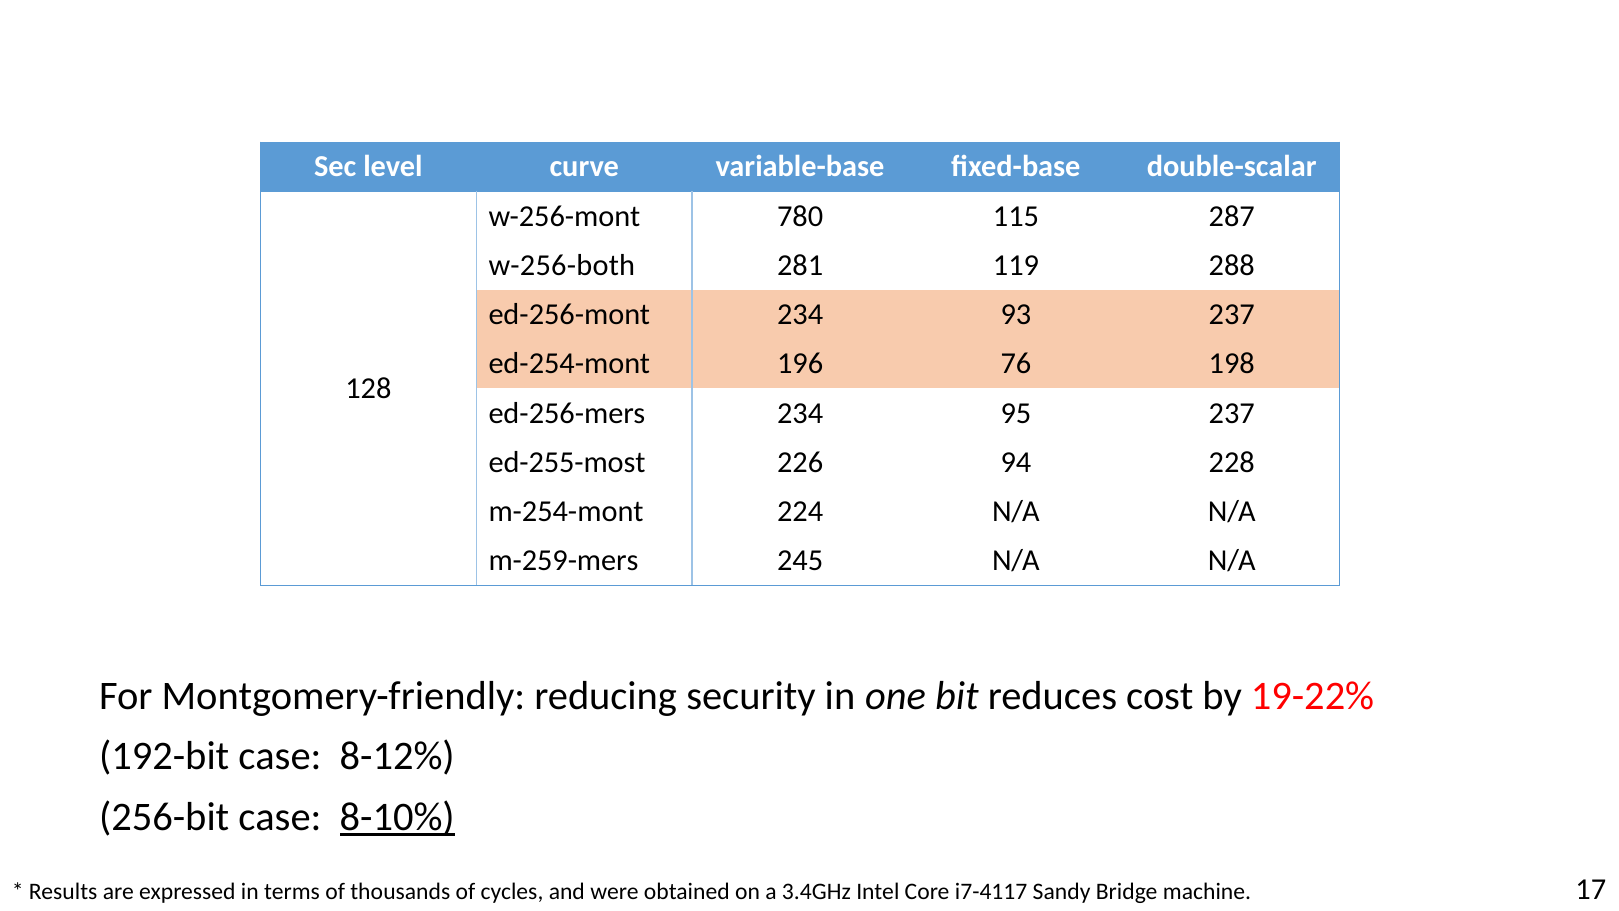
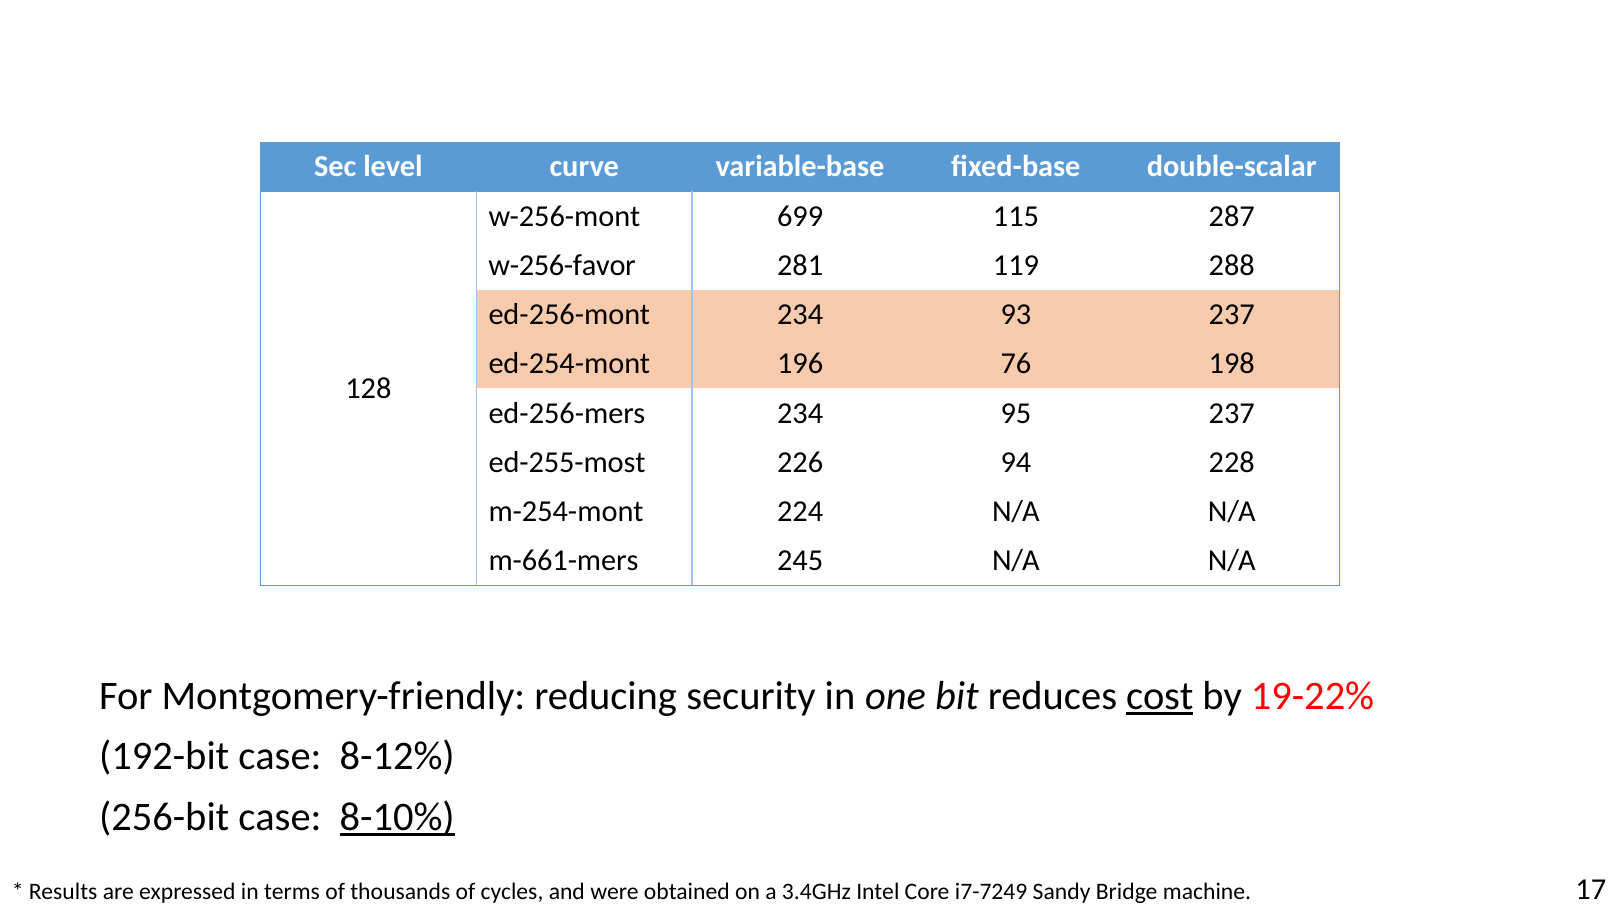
780: 780 -> 699
w-256-both: w-256-both -> w-256-favor
m-259-mers: m-259-mers -> m-661-mers
cost underline: none -> present
i7-4117: i7-4117 -> i7-7249
